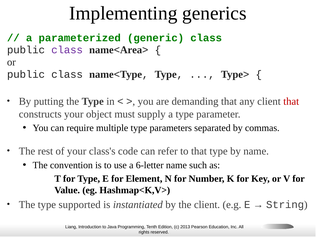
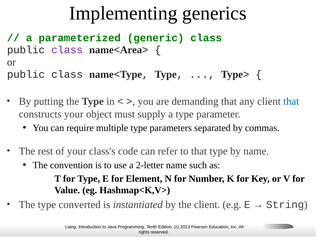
that at (291, 101) colour: red -> blue
6-letter: 6-letter -> 2-letter
supported: supported -> converted
